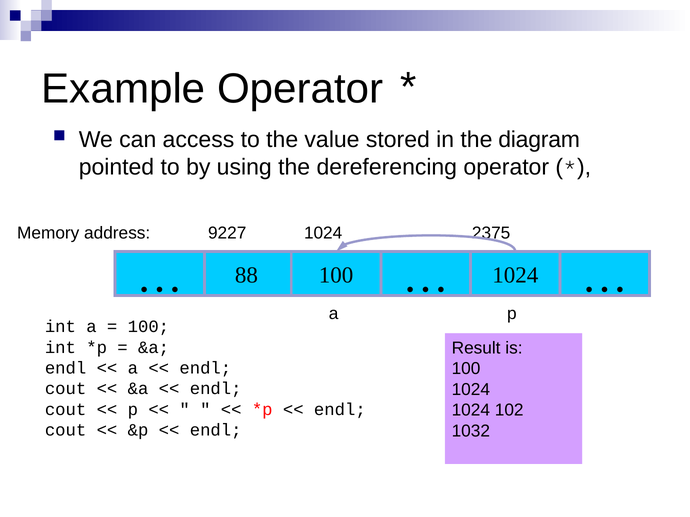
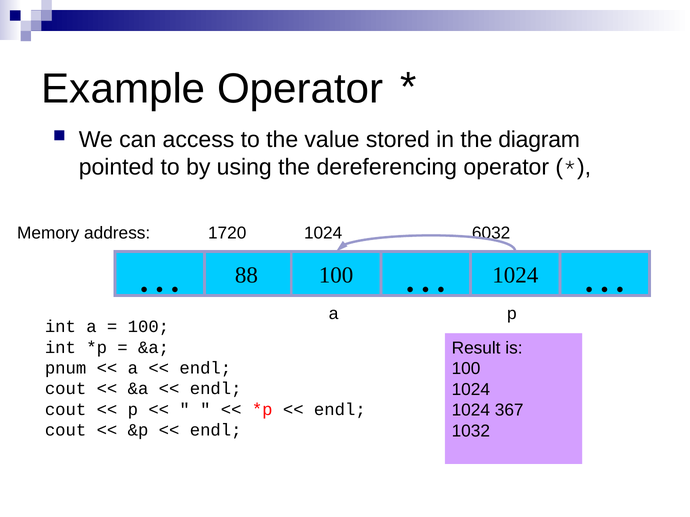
9227: 9227 -> 1720
2375: 2375 -> 6032
endl at (66, 368): endl -> pnum
102: 102 -> 367
